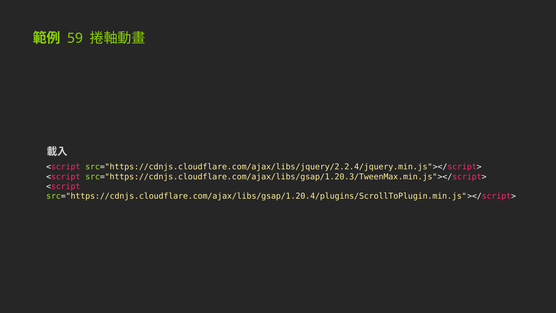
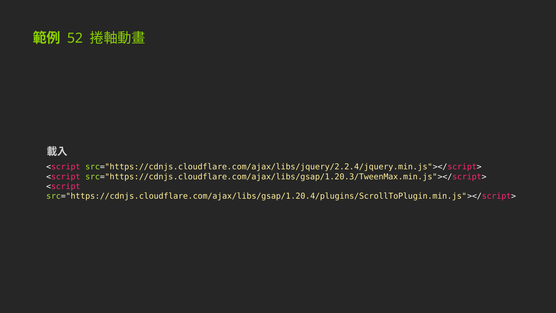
59: 59 -> 52
